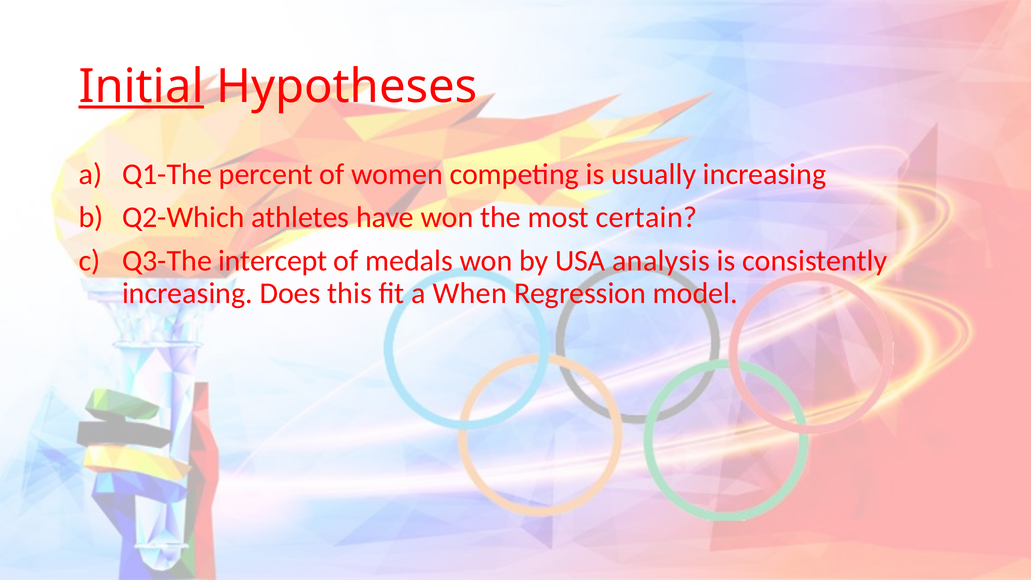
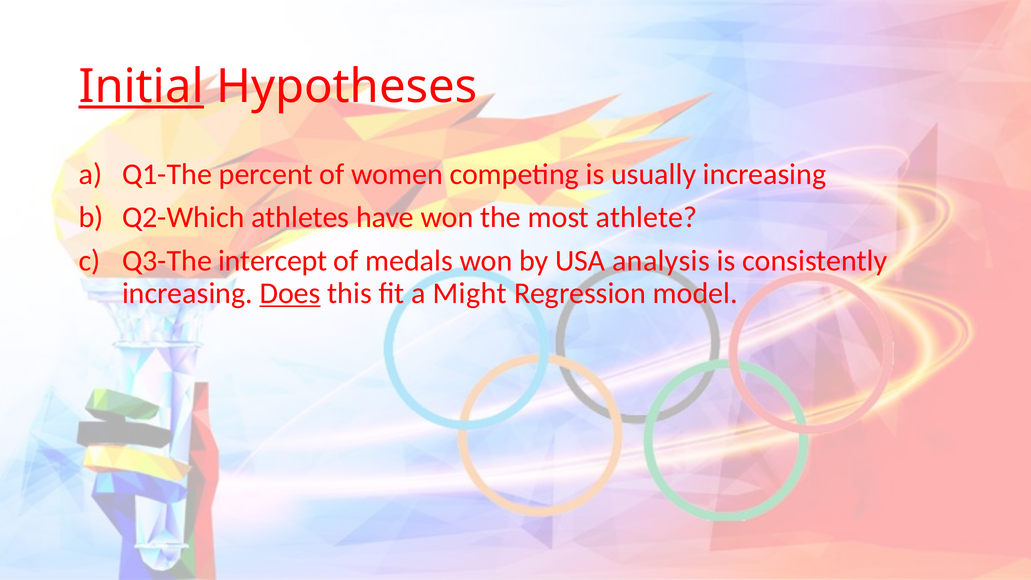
certain: certain -> athlete
Does underline: none -> present
When: When -> Might
